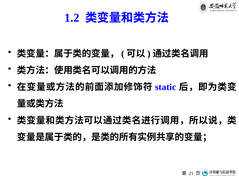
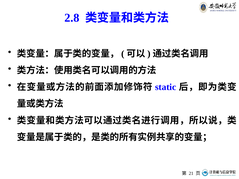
1.2: 1.2 -> 2.8
